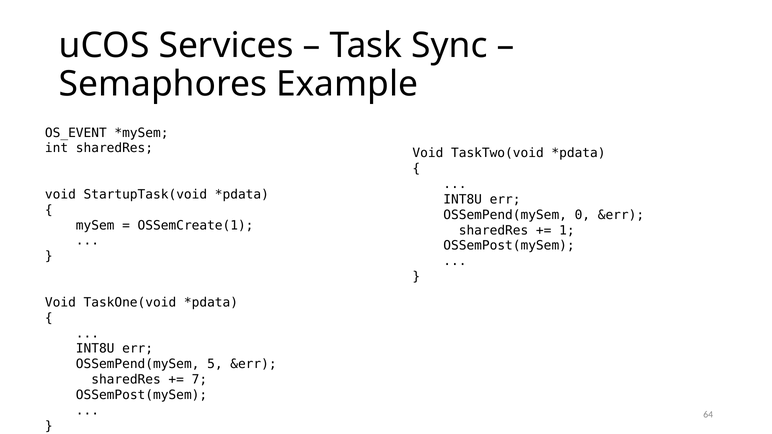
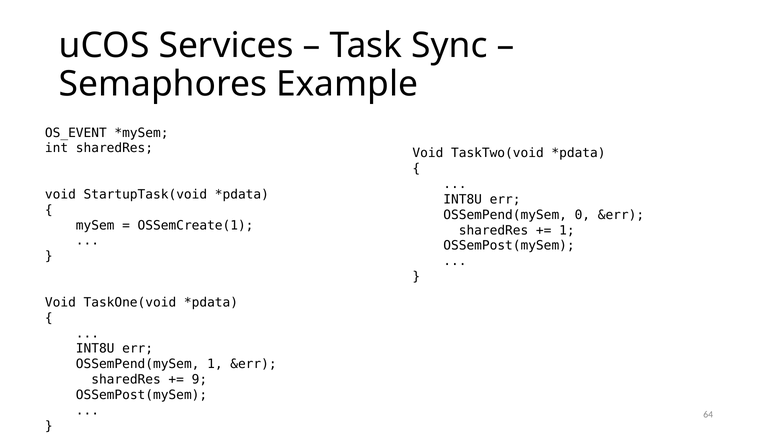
OSSemPend(mySem 5: 5 -> 1
7: 7 -> 9
